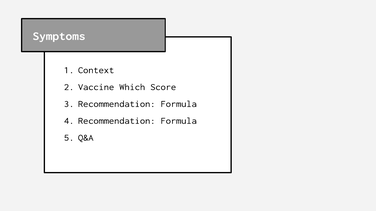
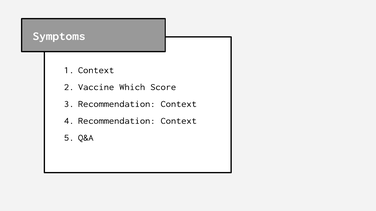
Formula at (179, 104): Formula -> Context
Formula at (179, 121): Formula -> Context
